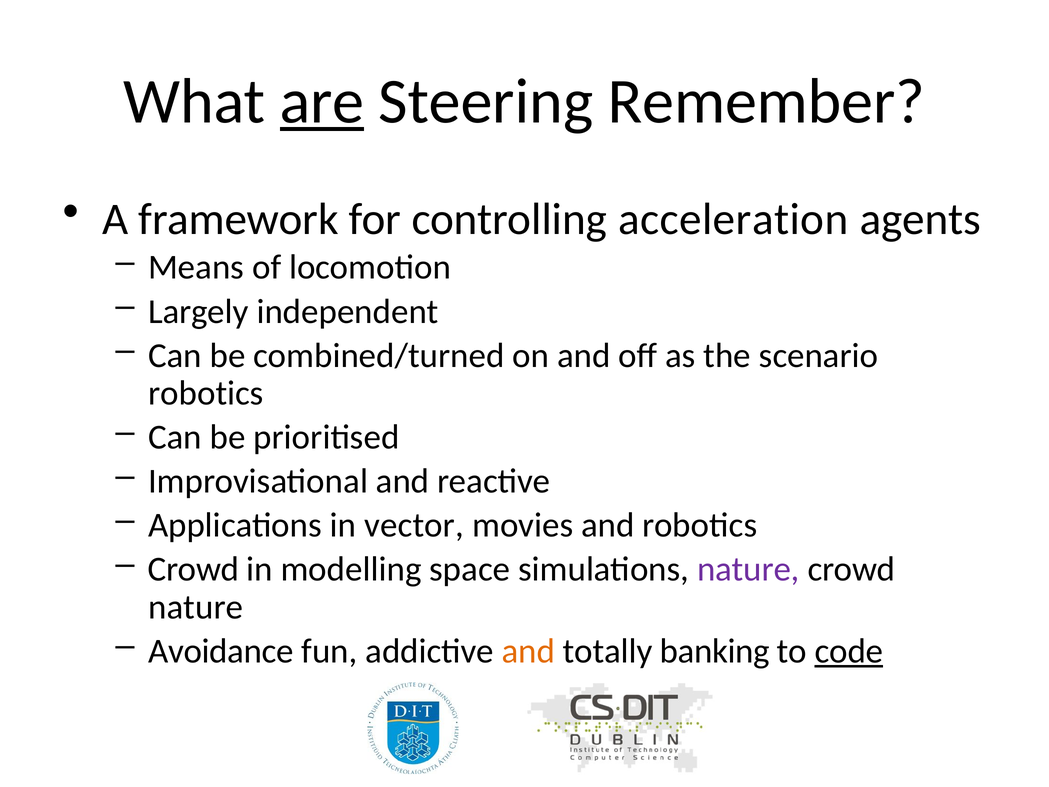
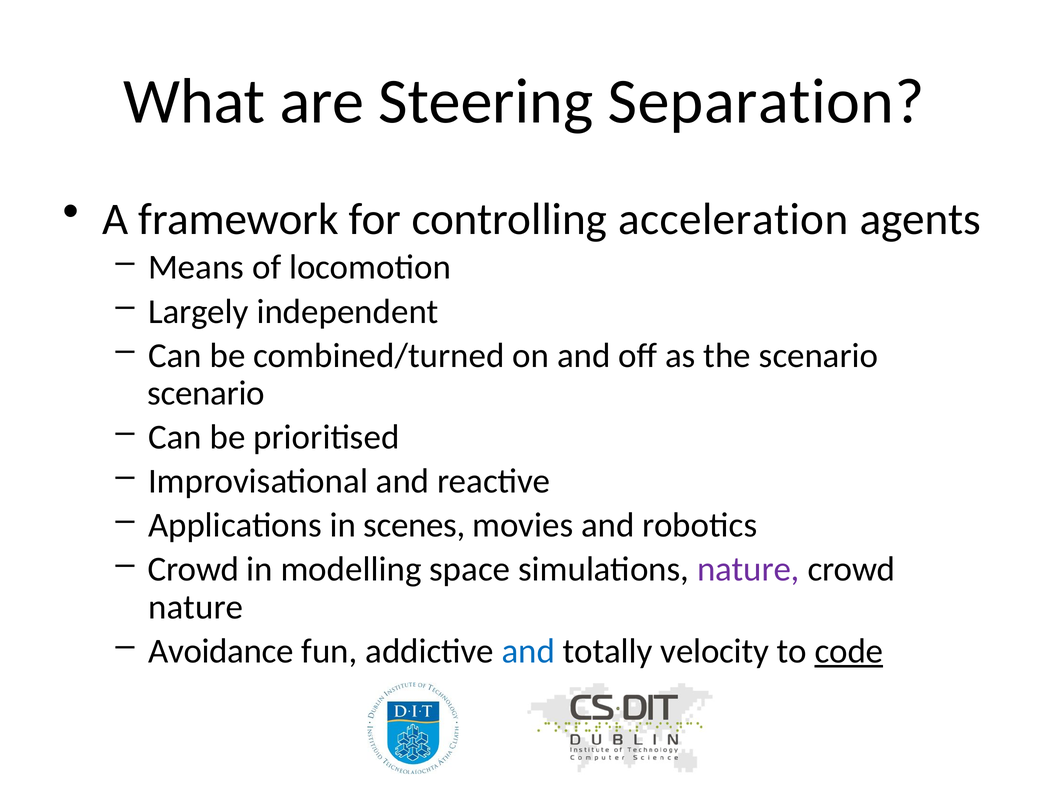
are underline: present -> none
Remember: Remember -> Separation
robotics at (206, 393): robotics -> scenario
vector: vector -> scenes
and at (528, 651) colour: orange -> blue
banking: banking -> velocity
